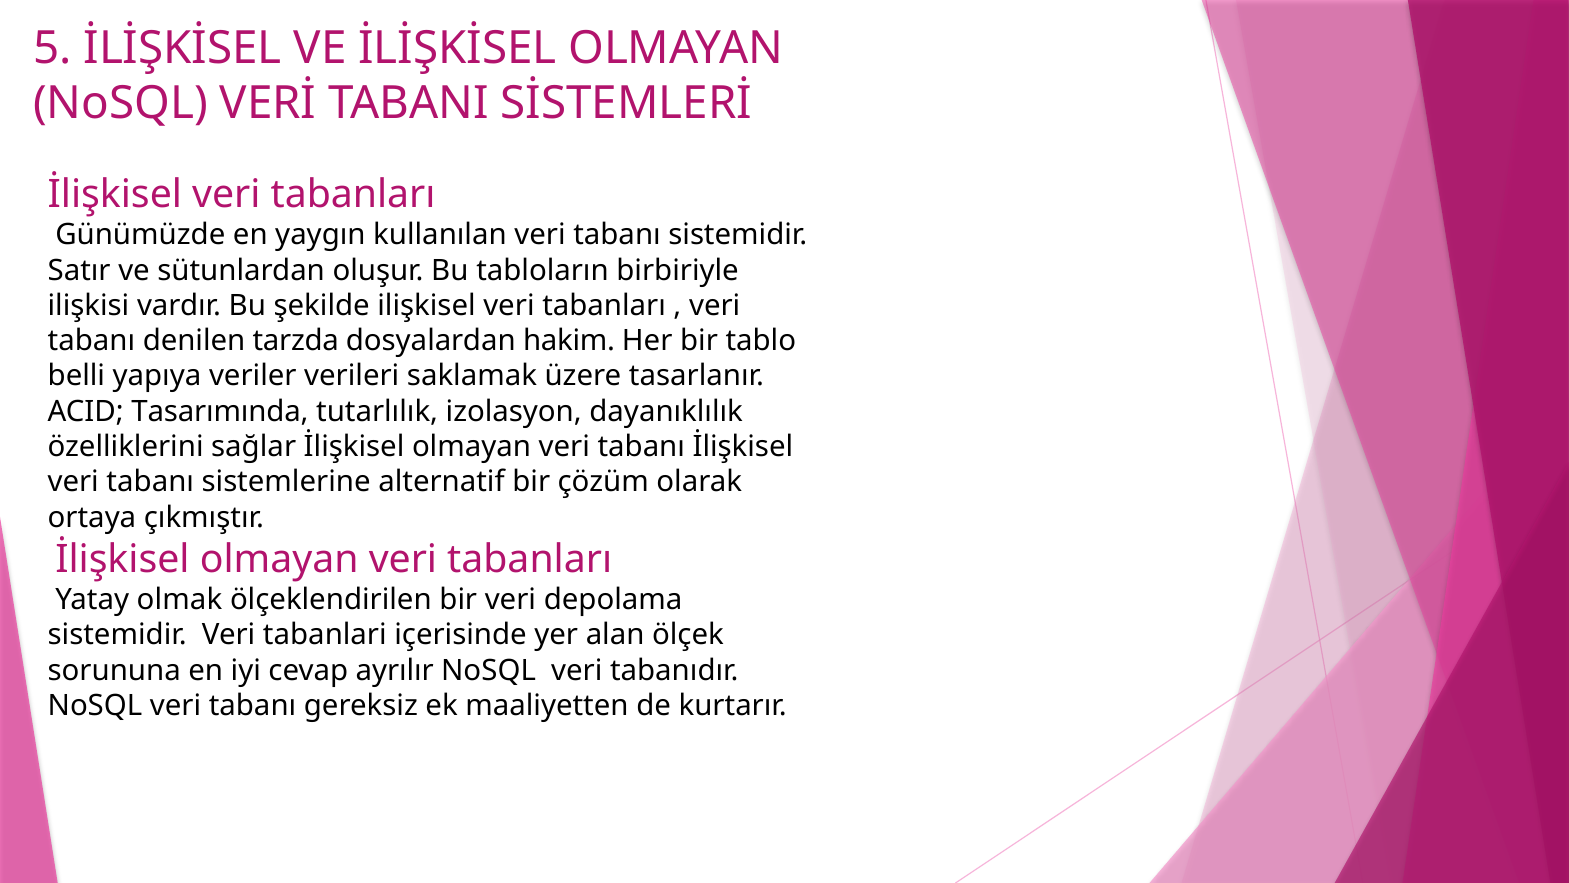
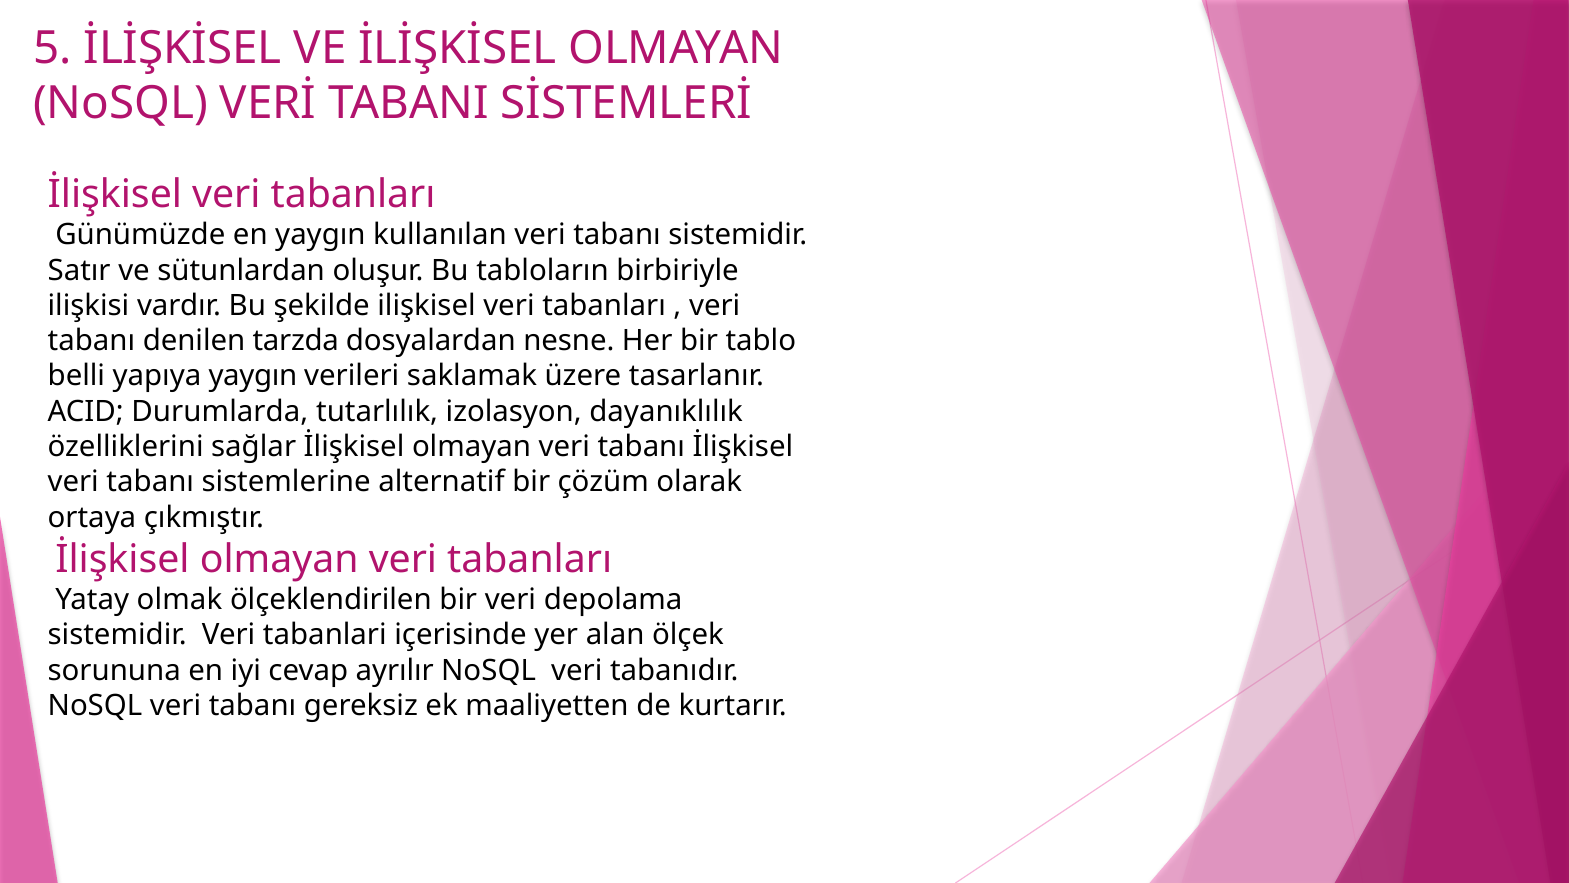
hakim: hakim -> nesne
yapıya veriler: veriler -> yaygın
Tasarımında: Tasarımında -> Durumlarda
